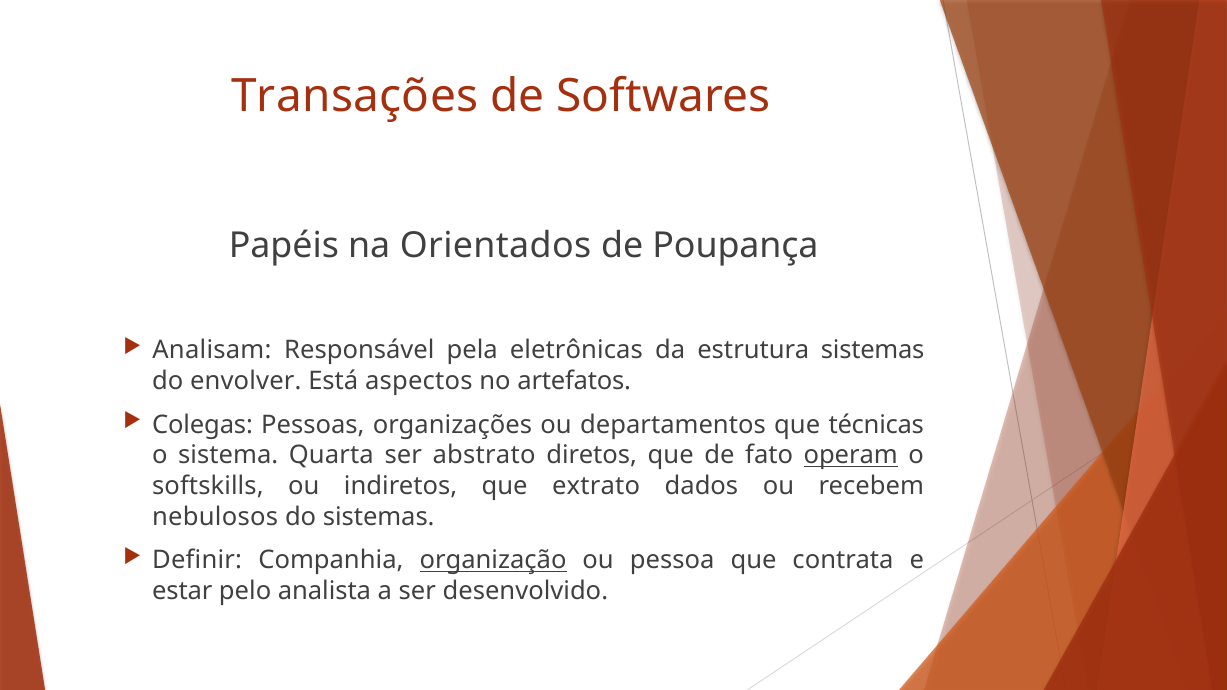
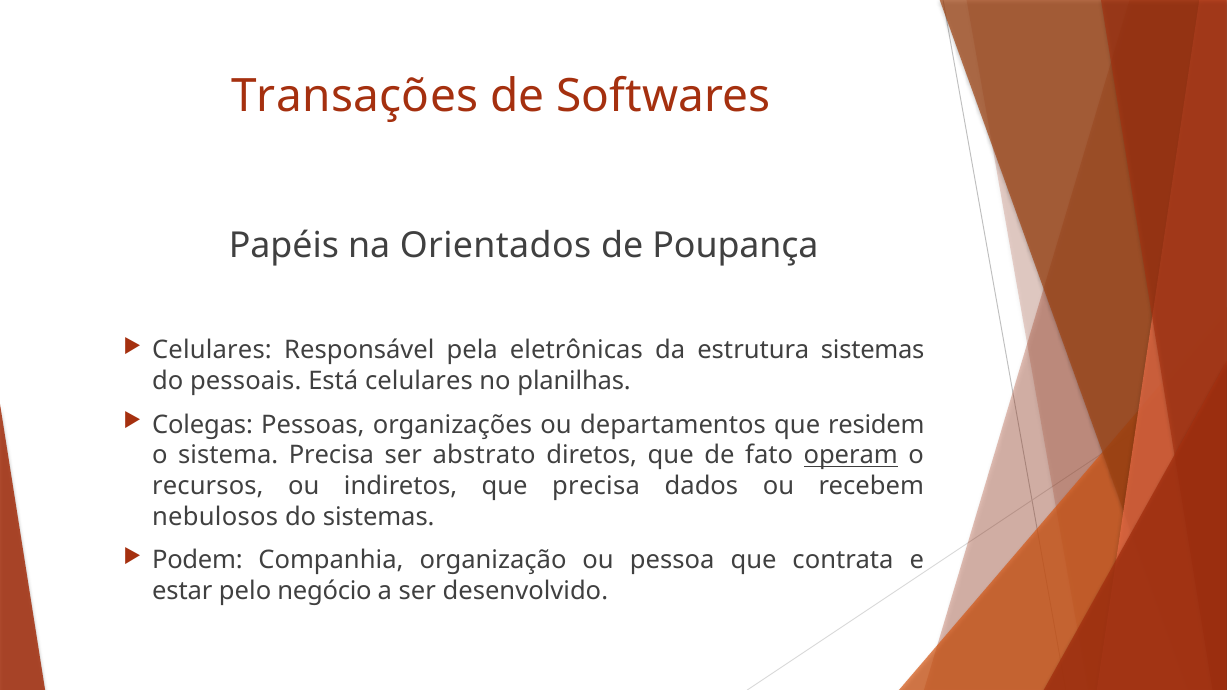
Analisam at (212, 351): Analisam -> Celulares
envolver: envolver -> pessoais
Está aspectos: aspectos -> celulares
artefatos: artefatos -> planilhas
técnicas: técnicas -> residem
sistema Quarta: Quarta -> Precisa
softskills: softskills -> recursos
que extrato: extrato -> precisa
Definir: Definir -> Podem
organização underline: present -> none
analista: analista -> negócio
